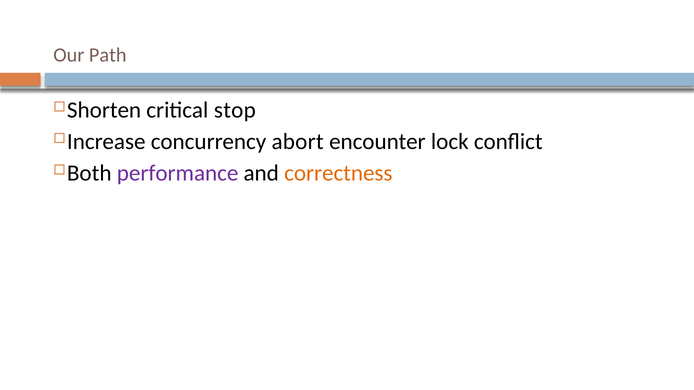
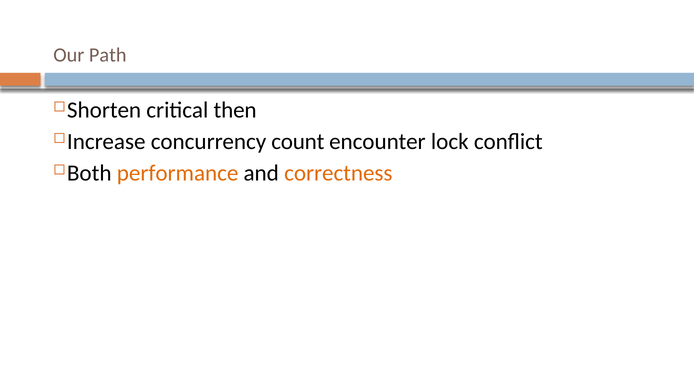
stop: stop -> then
abort: abort -> count
performance colour: purple -> orange
